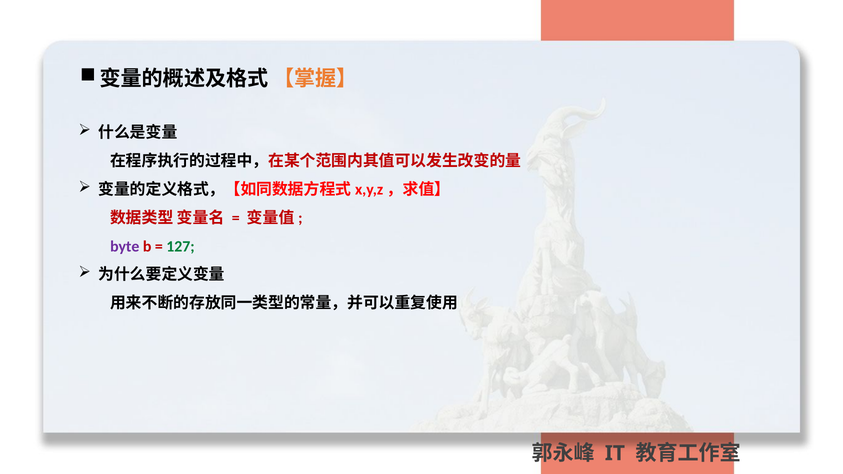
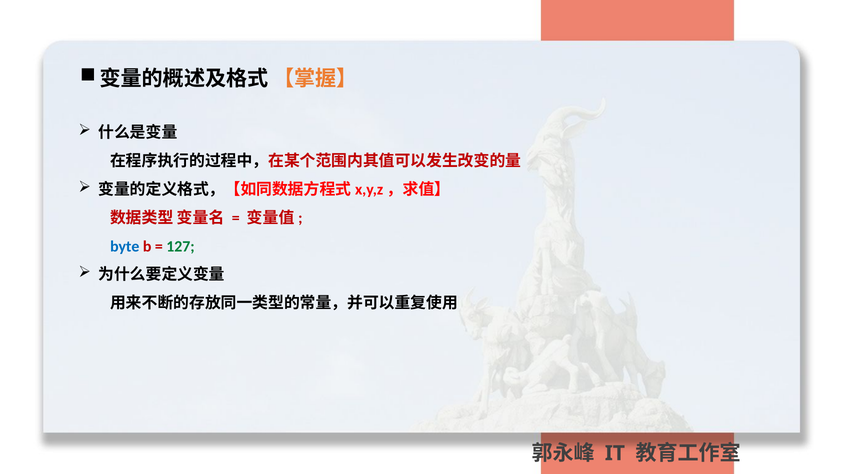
byte colour: purple -> blue
